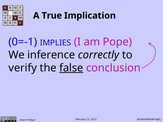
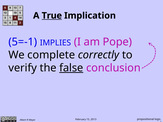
True underline: none -> present
0=-1: 0=-1 -> 5=-1
inference: inference -> complete
